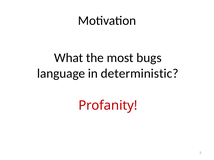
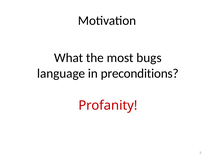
deterministic: deterministic -> preconditions
